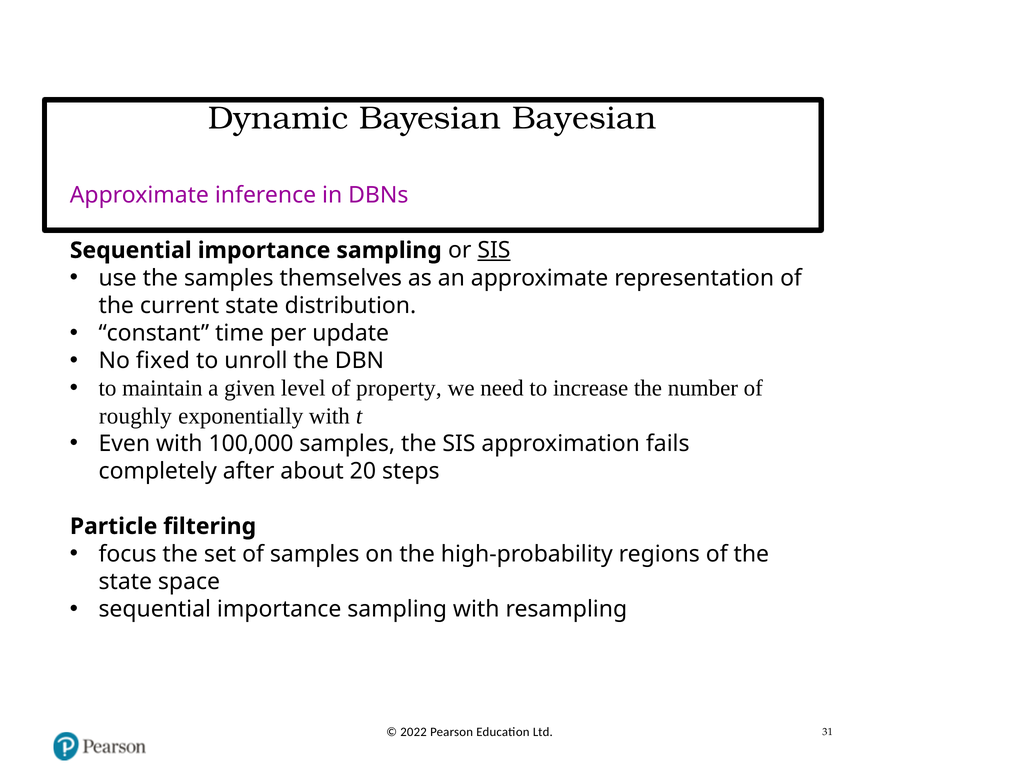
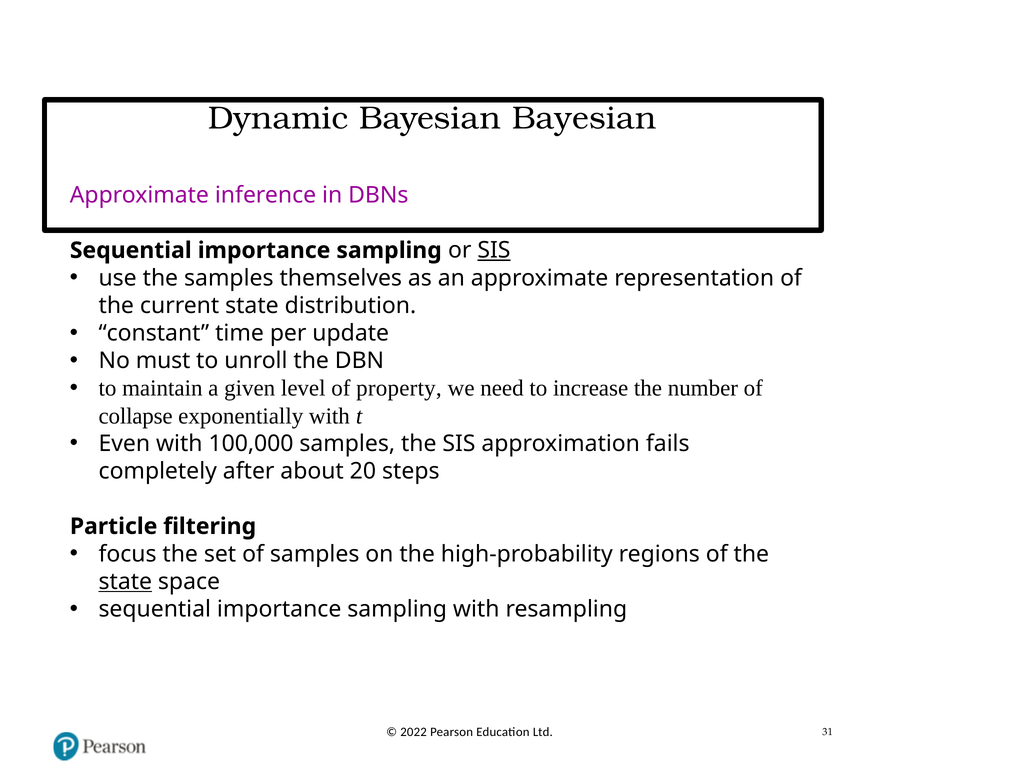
fixed: fixed -> must
roughly: roughly -> collapse
state at (125, 582) underline: none -> present
